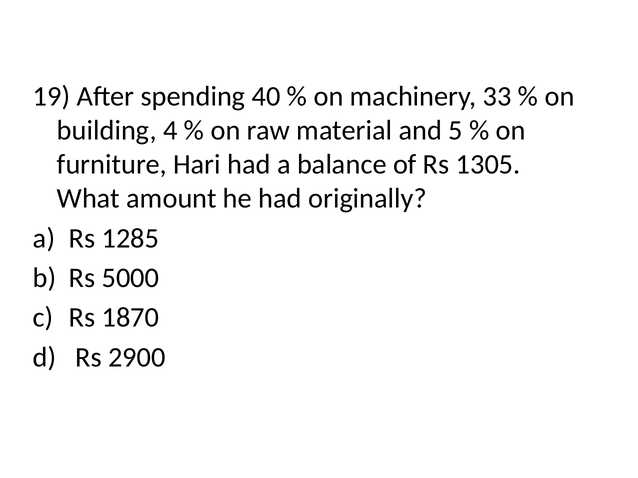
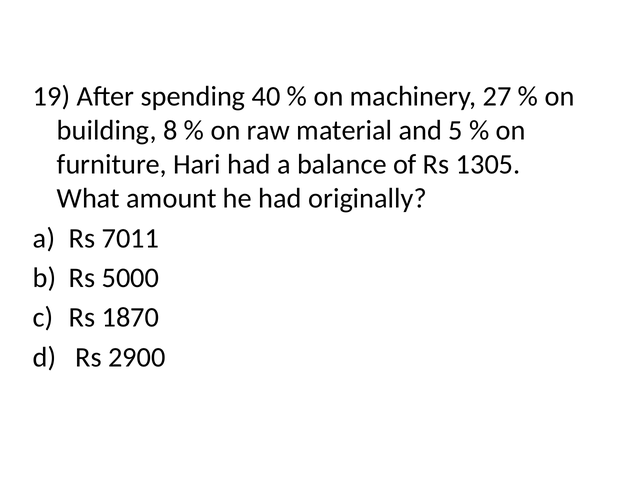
33: 33 -> 27
4: 4 -> 8
1285: 1285 -> 7011
